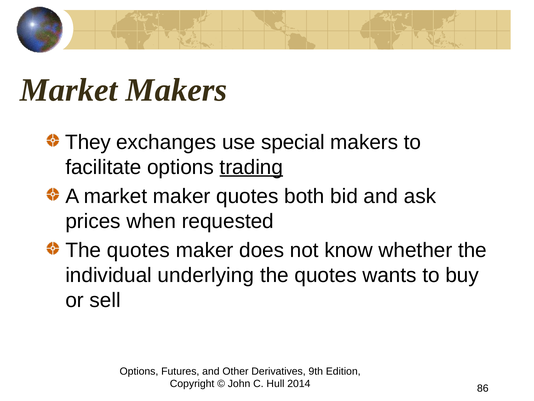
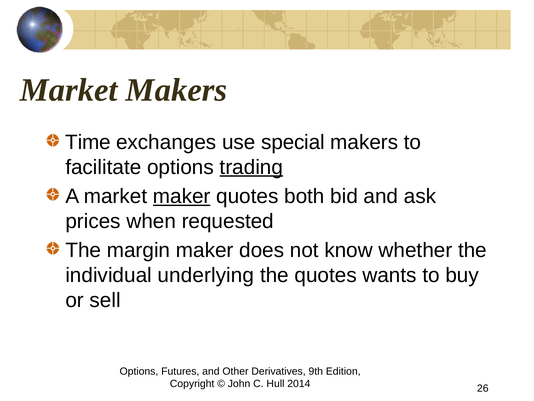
They: They -> Time
maker at (182, 196) underline: none -> present
quotes at (138, 250): quotes -> margin
86: 86 -> 26
